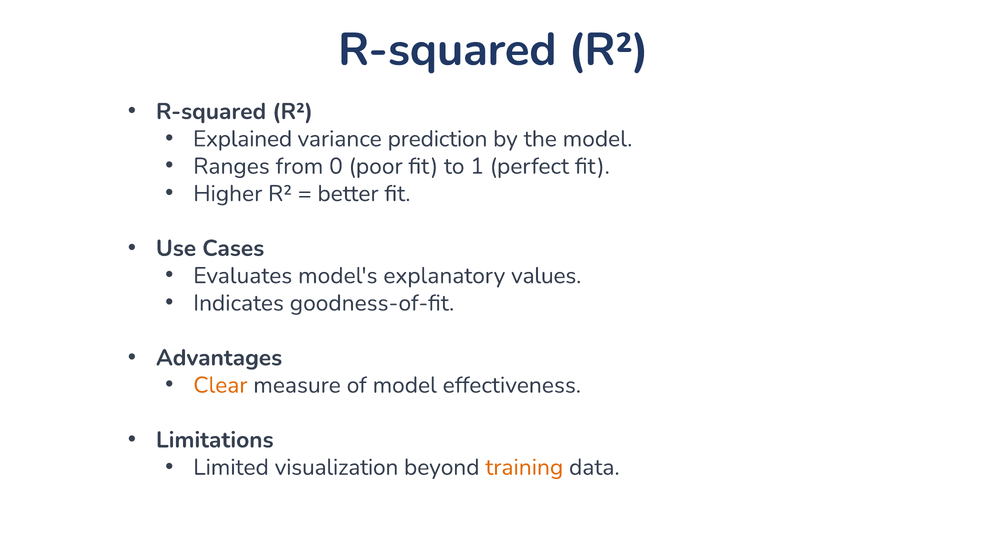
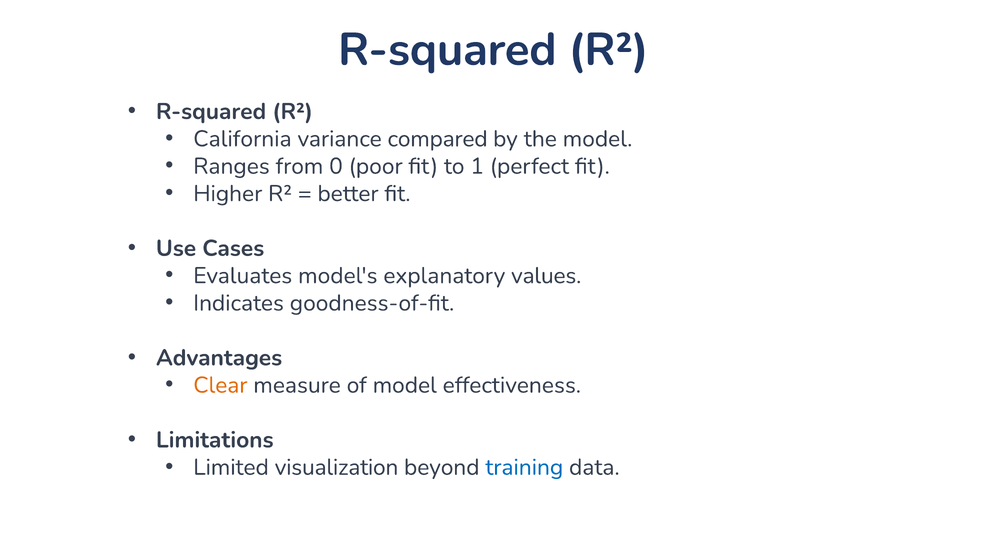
Explained: Explained -> California
prediction: prediction -> compared
training colour: orange -> blue
